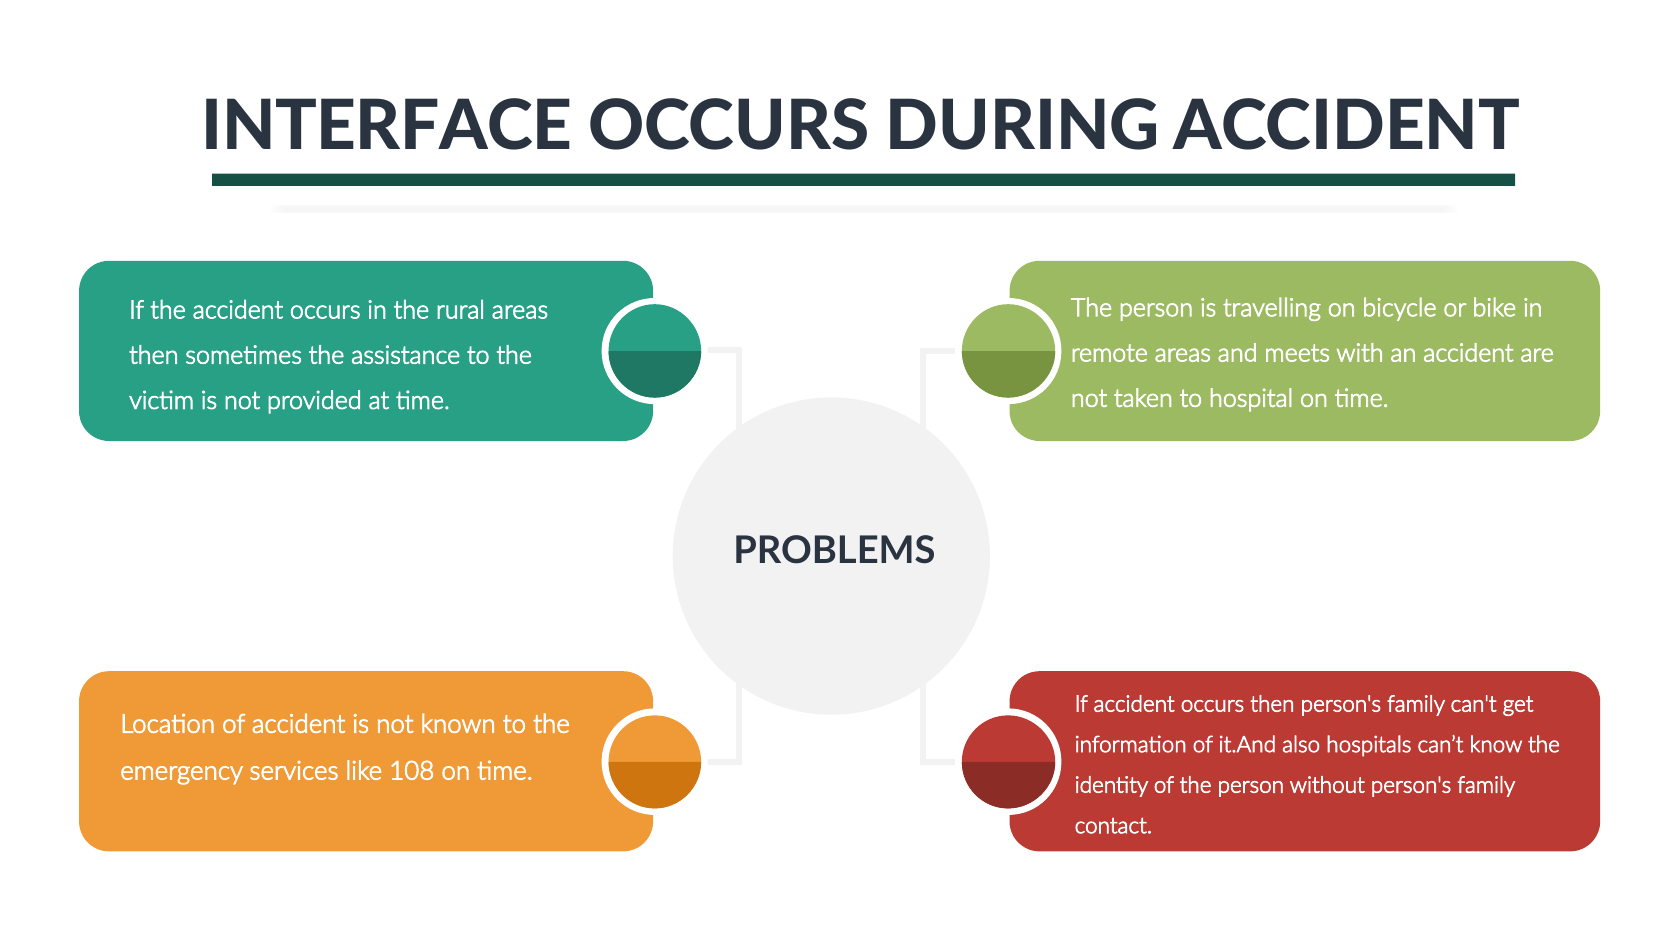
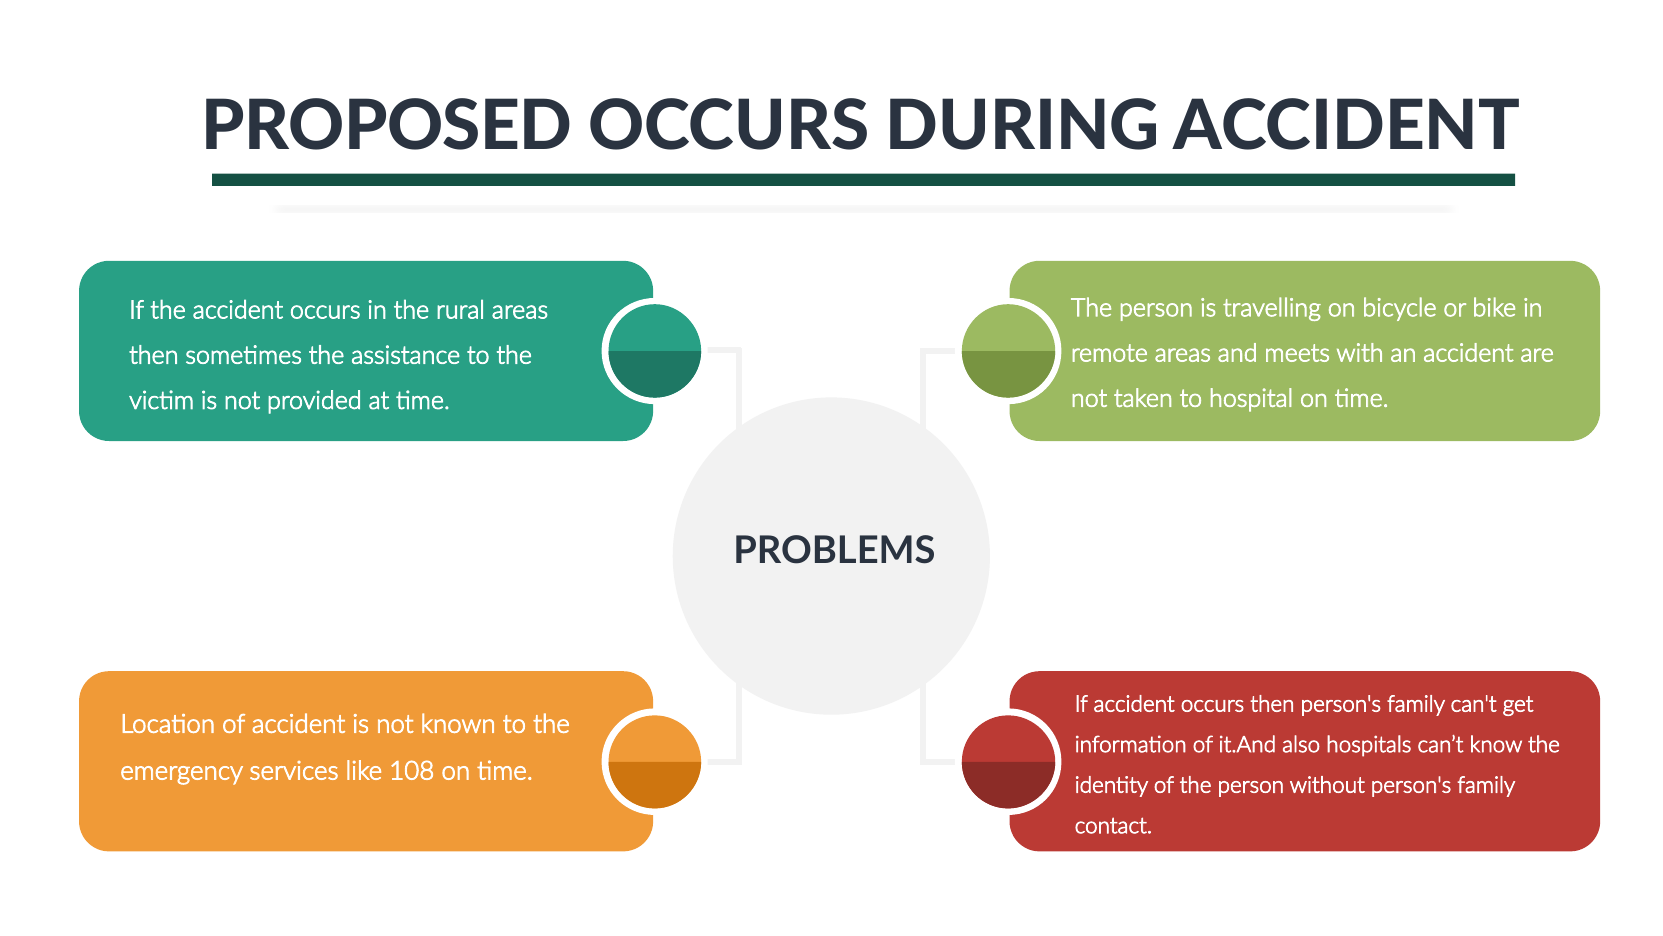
INTERFACE: INTERFACE -> PROPOSED
